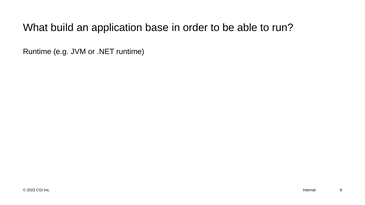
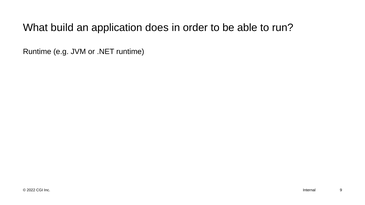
base: base -> does
